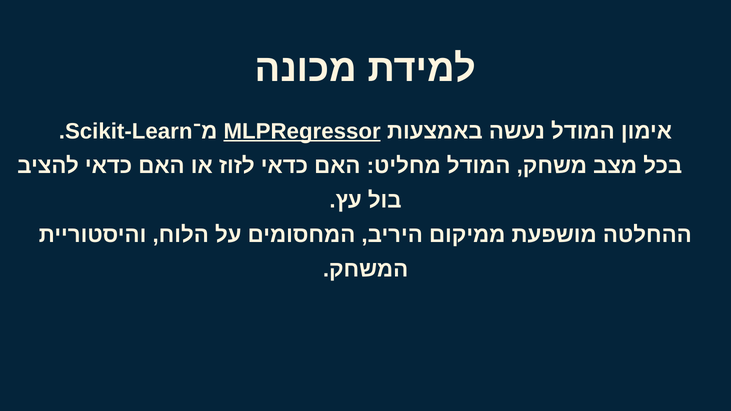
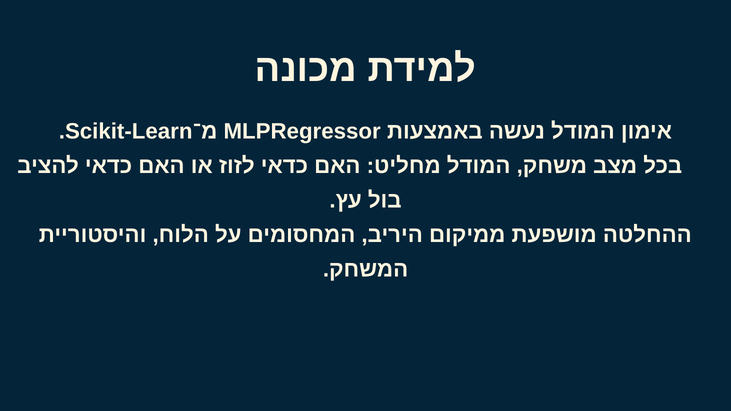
MLPRegressor underline: present -> none
